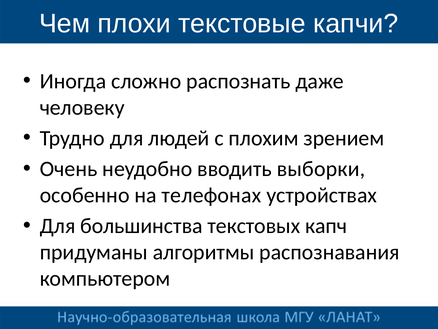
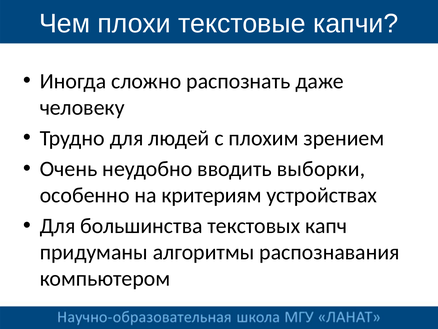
телефонах: телефонах -> критериям
